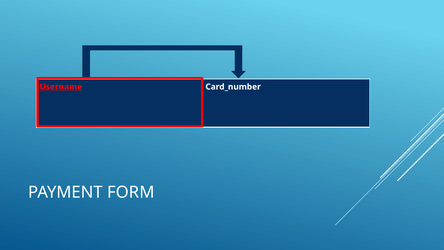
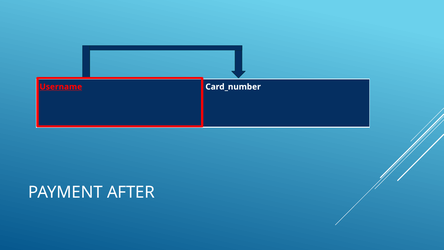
FORM: FORM -> AFTER
